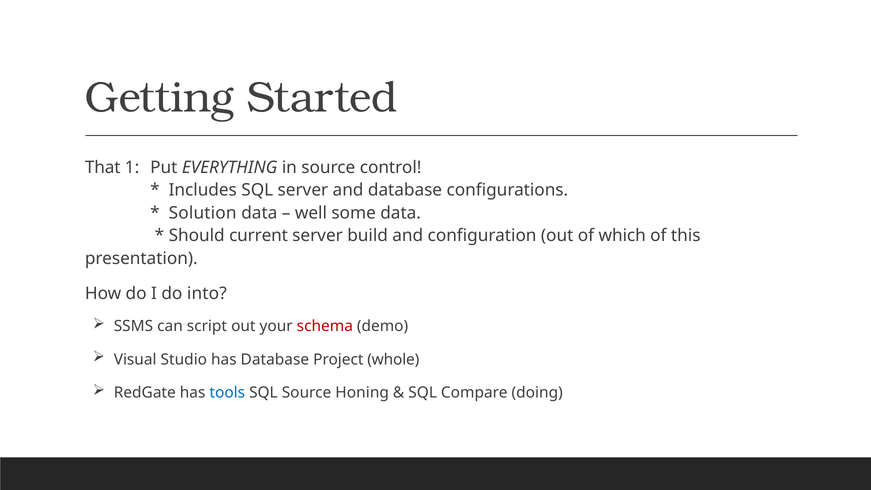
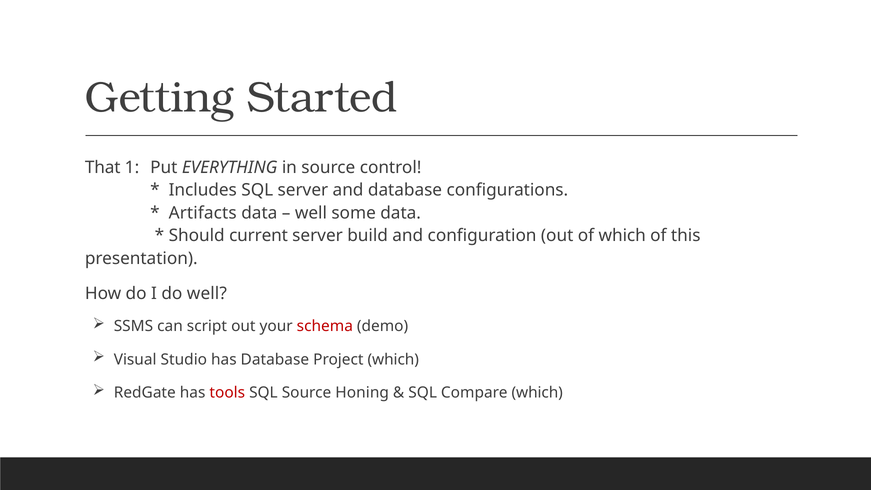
Solution: Solution -> Artifacts
do into: into -> well
Project whole: whole -> which
tools colour: blue -> red
Compare doing: doing -> which
